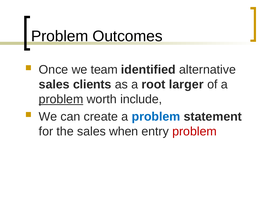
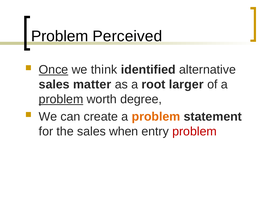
Outcomes: Outcomes -> Perceived
Once underline: none -> present
team: team -> think
clients: clients -> matter
include: include -> degree
problem at (156, 116) colour: blue -> orange
